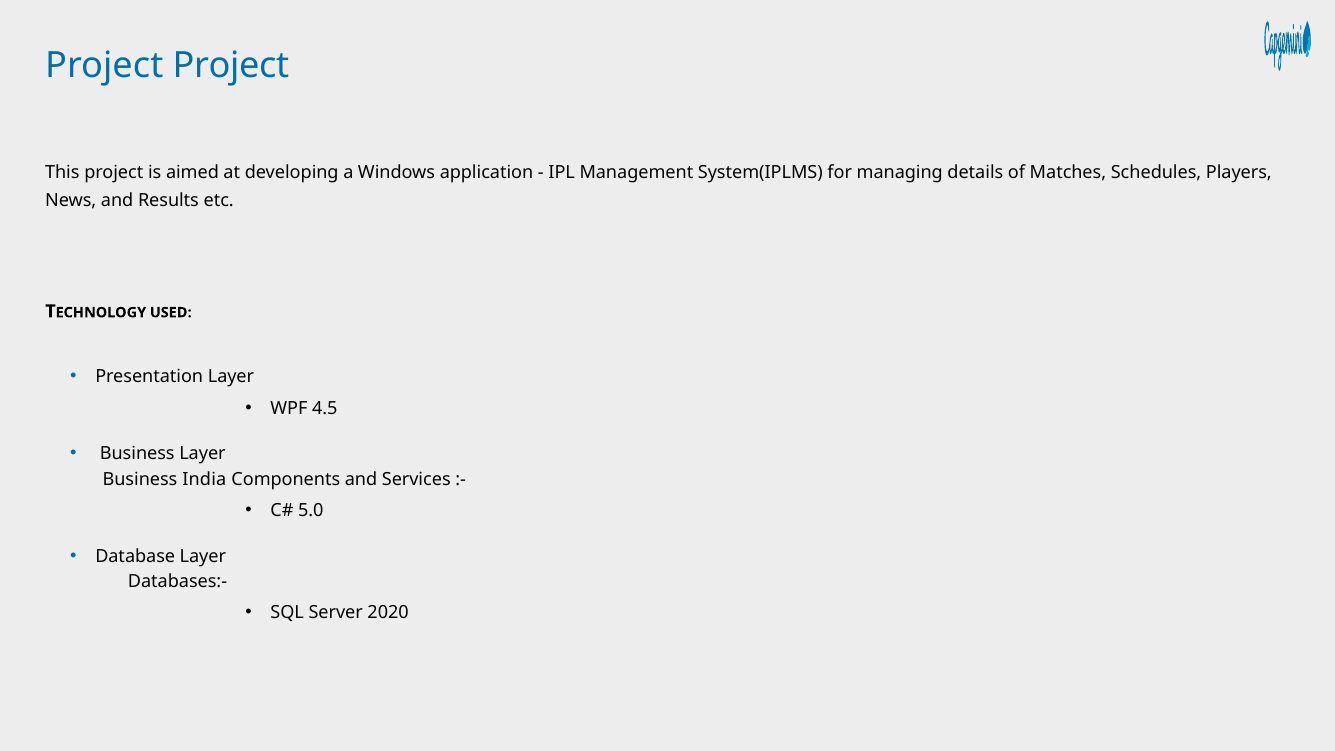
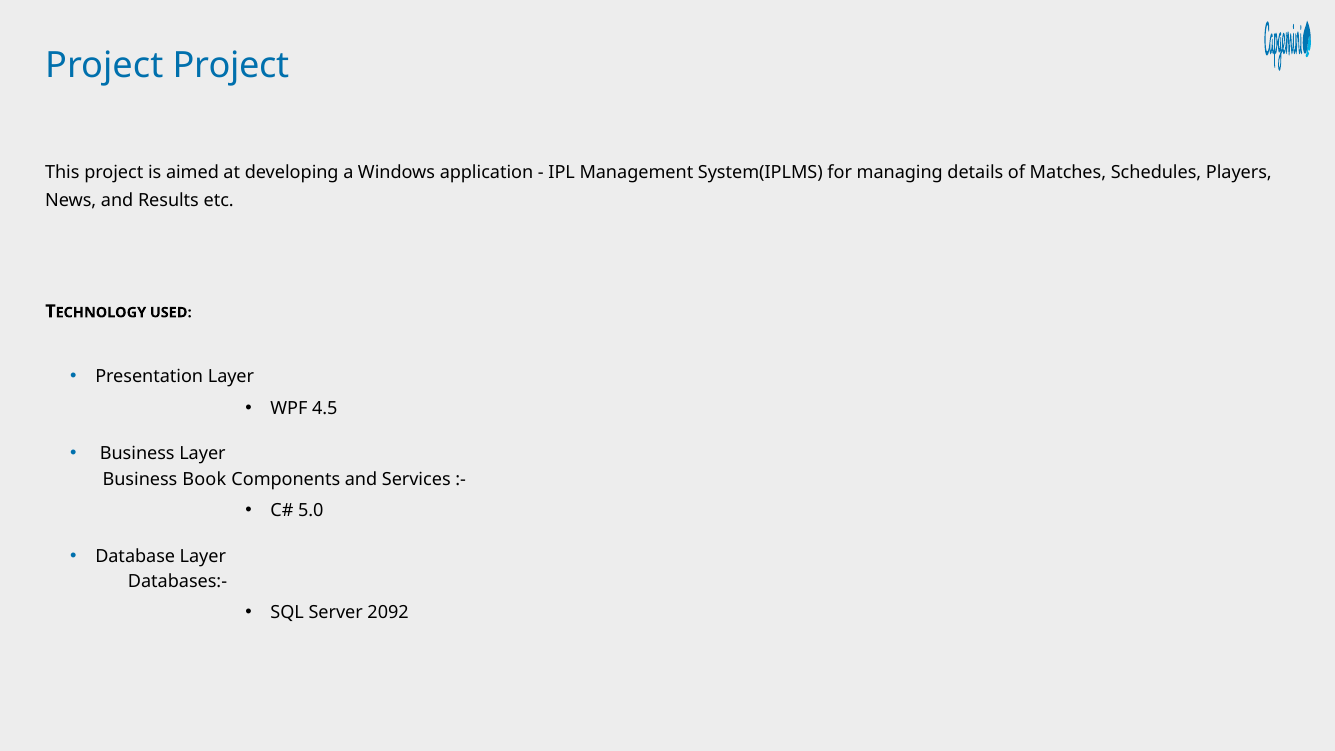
India: India -> Book
2020: 2020 -> 2092
